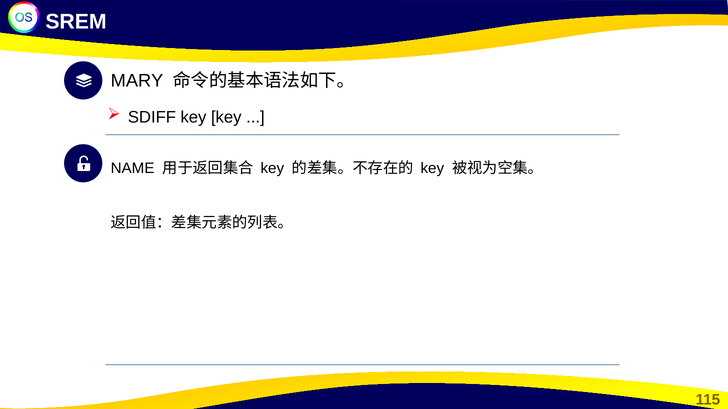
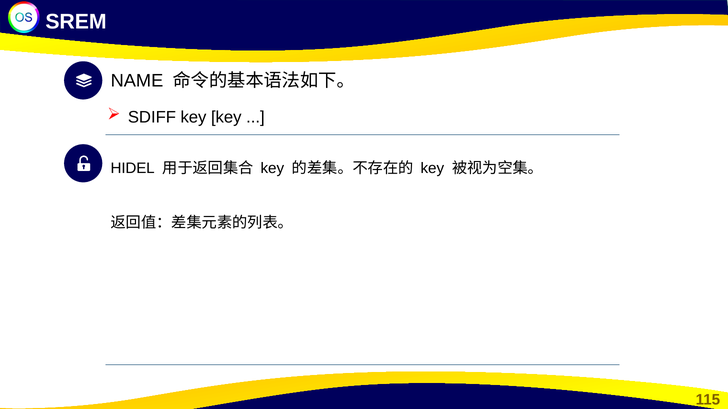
MARY: MARY -> NAME
NAME: NAME -> HIDEL
